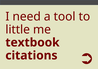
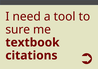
little: little -> sure
